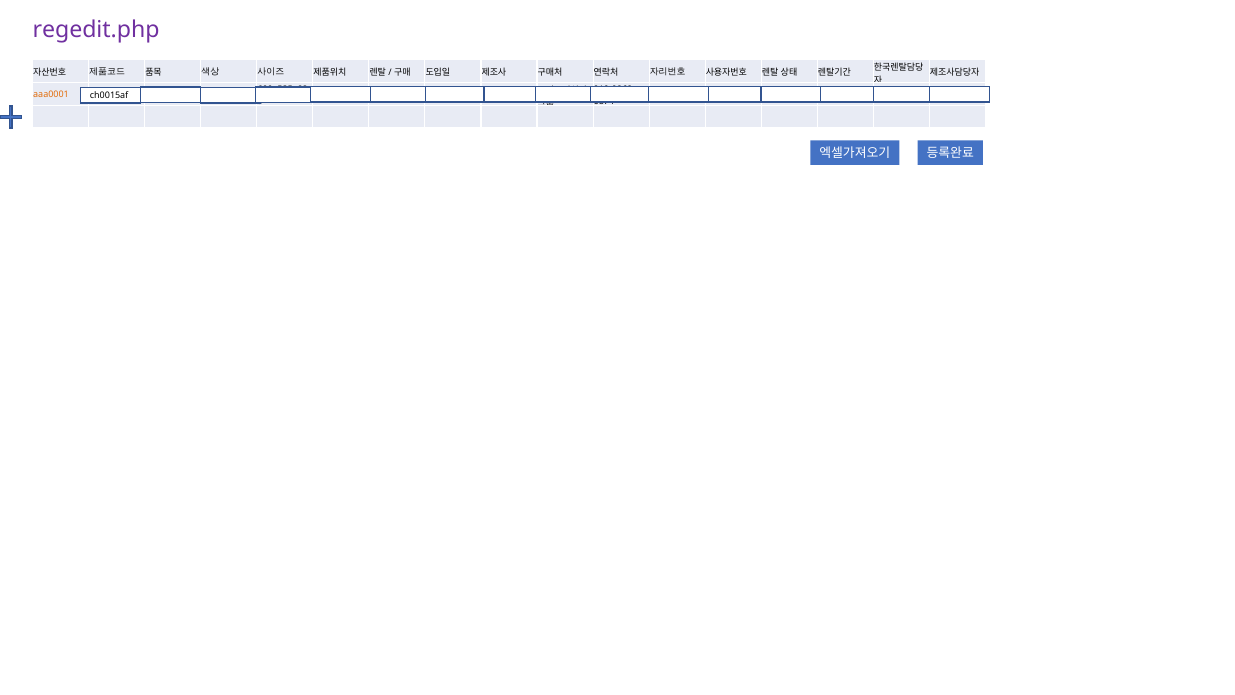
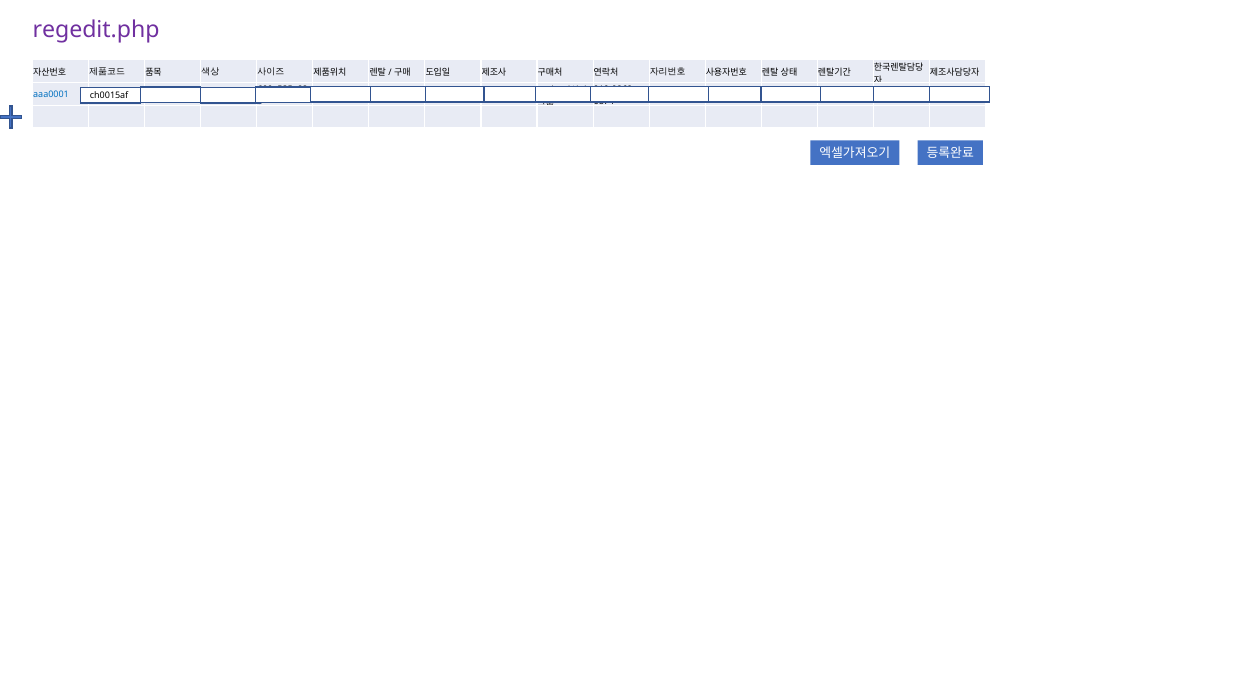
aaa0001 colour: orange -> blue
